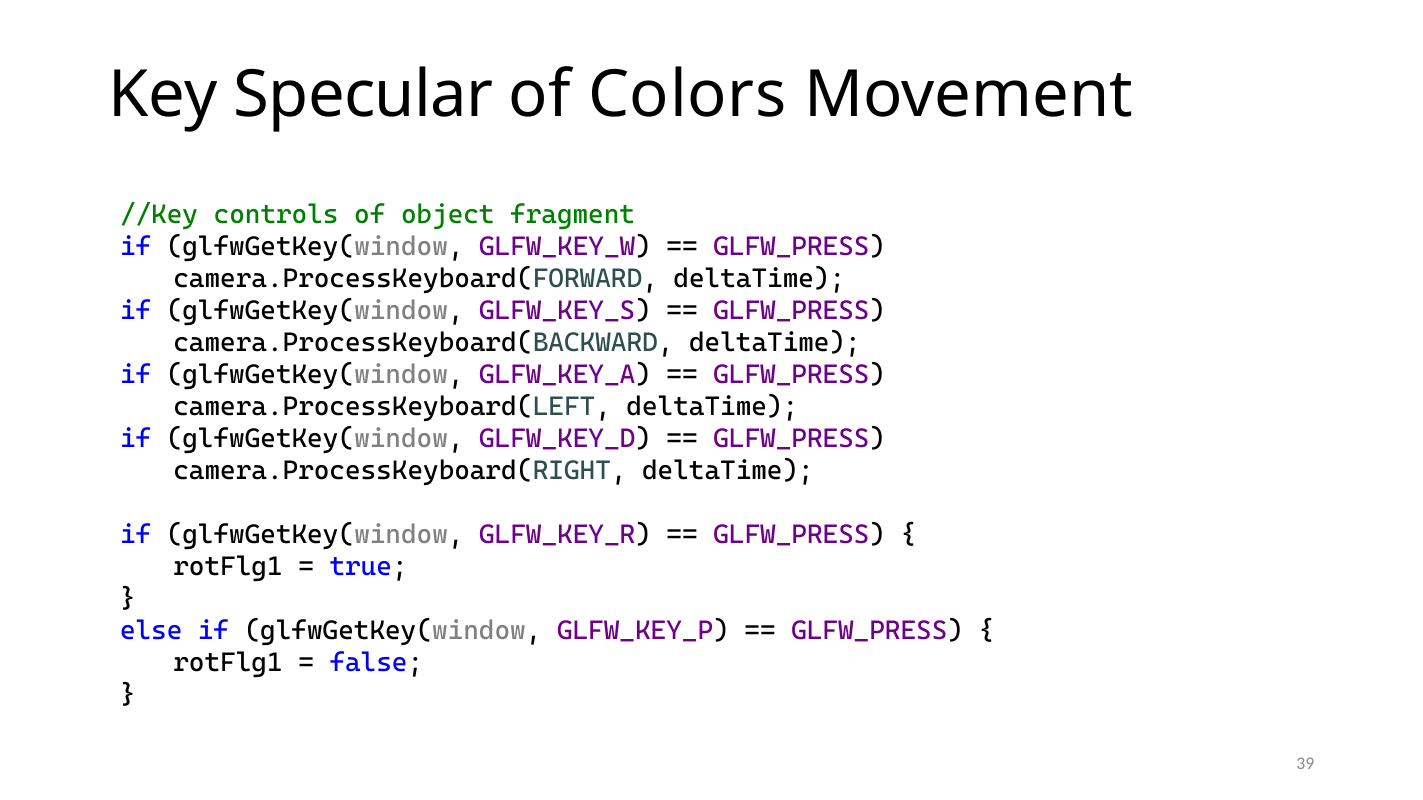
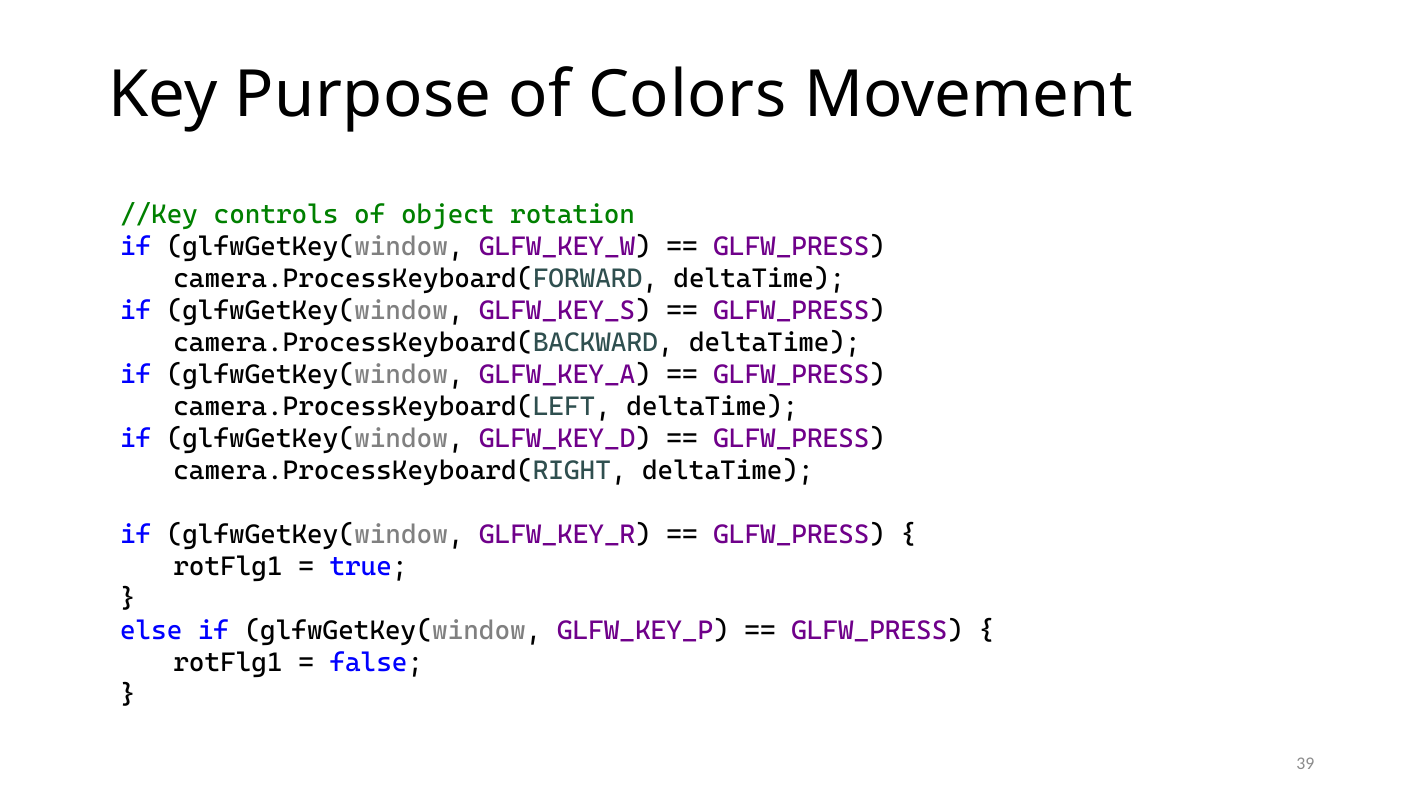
Specular: Specular -> Purpose
fragment: fragment -> rotation
